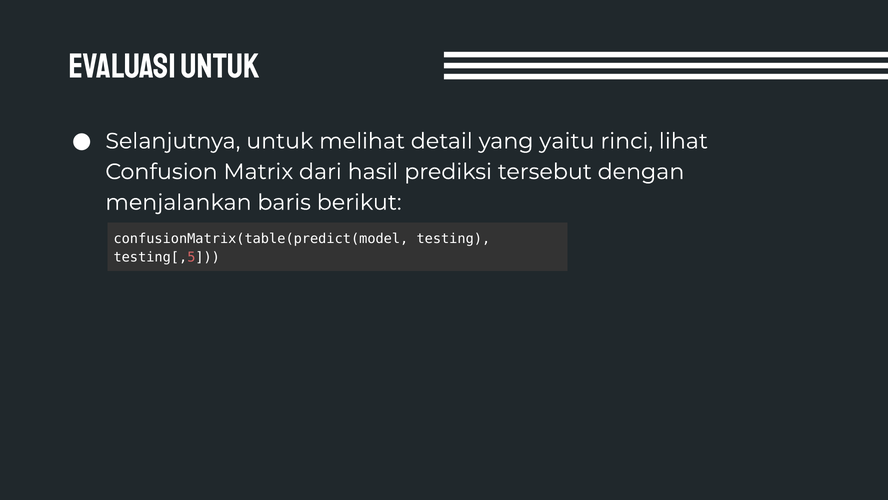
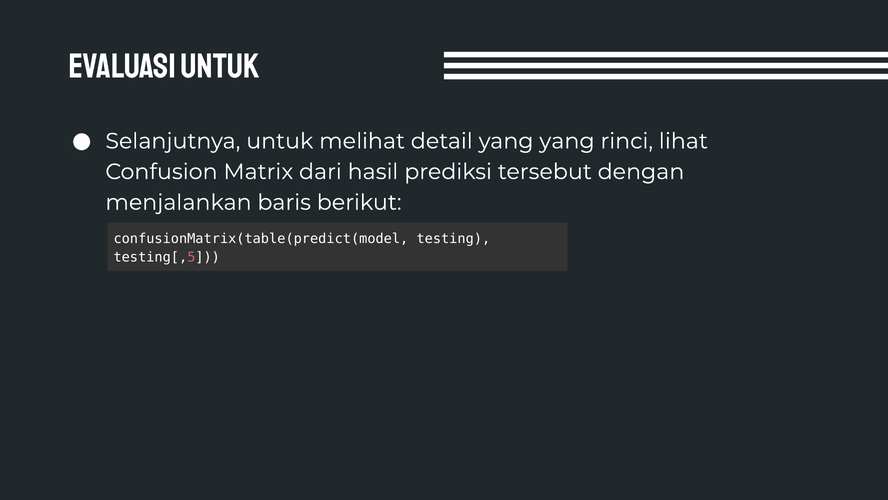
yang yaitu: yaitu -> yang
